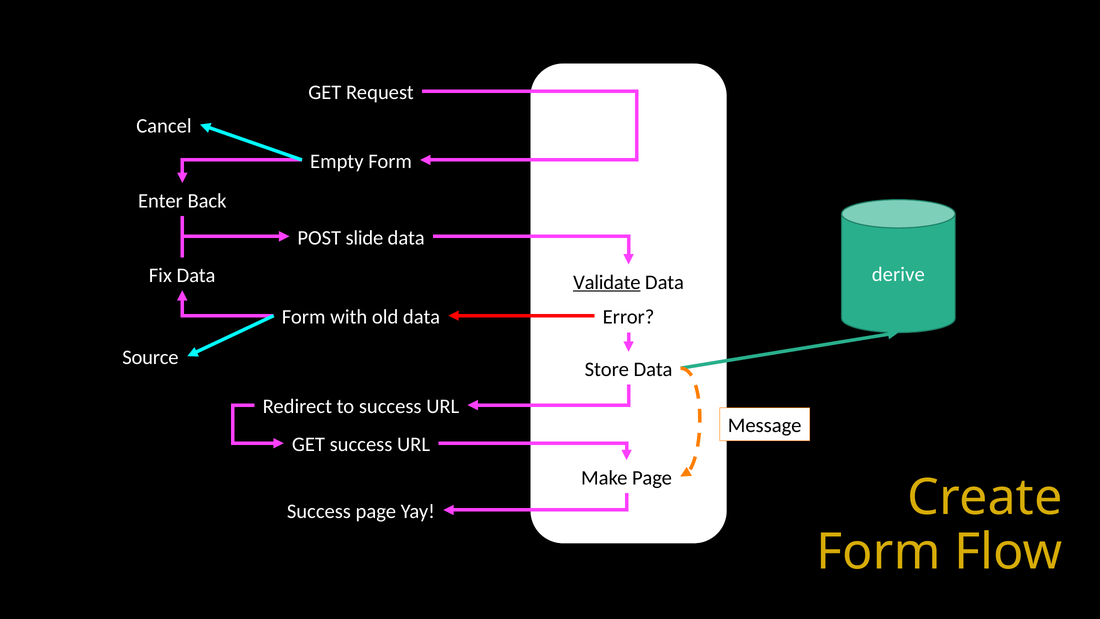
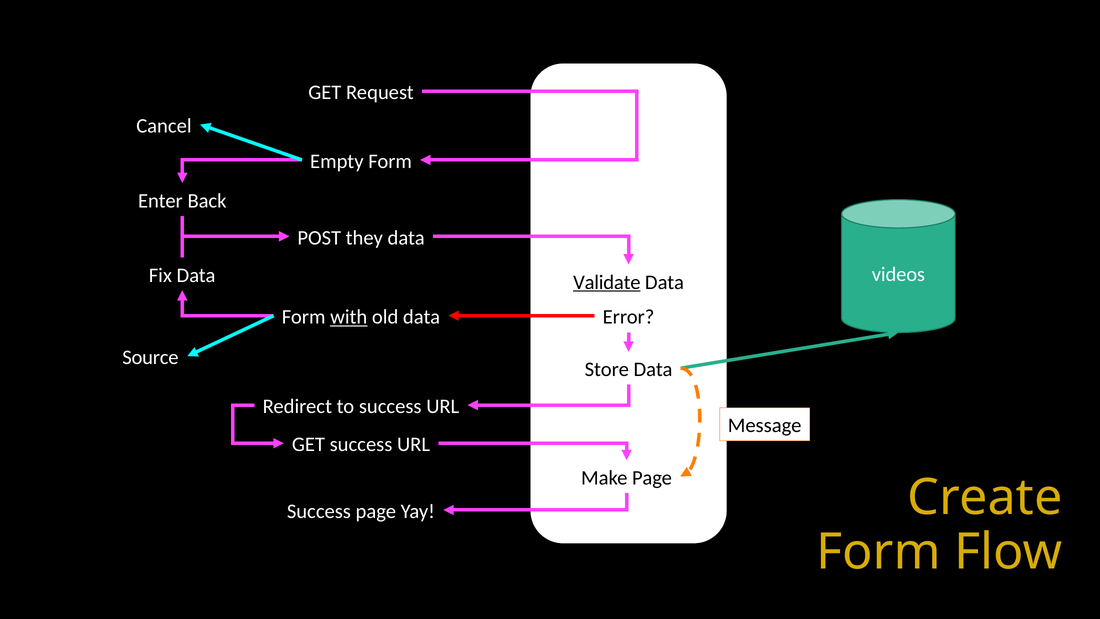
slide: slide -> they
derive: derive -> videos
with underline: none -> present
